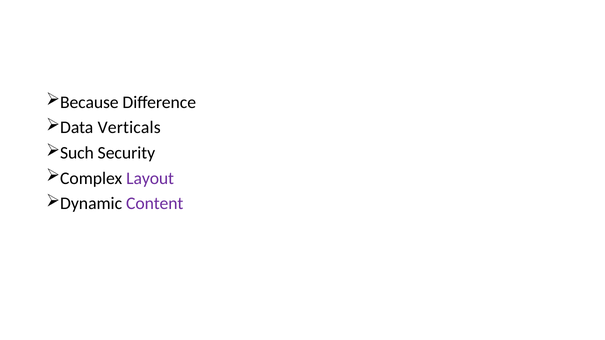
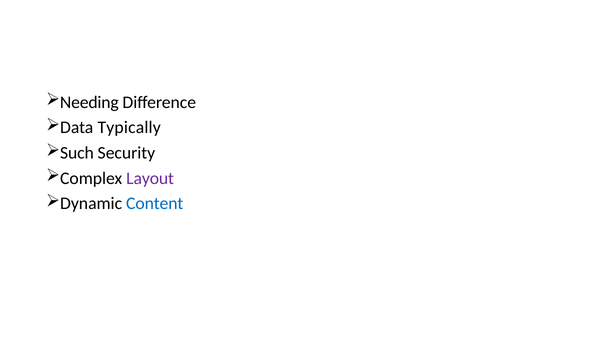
Because: Because -> Needing
Verticals: Verticals -> Typically
Content colour: purple -> blue
